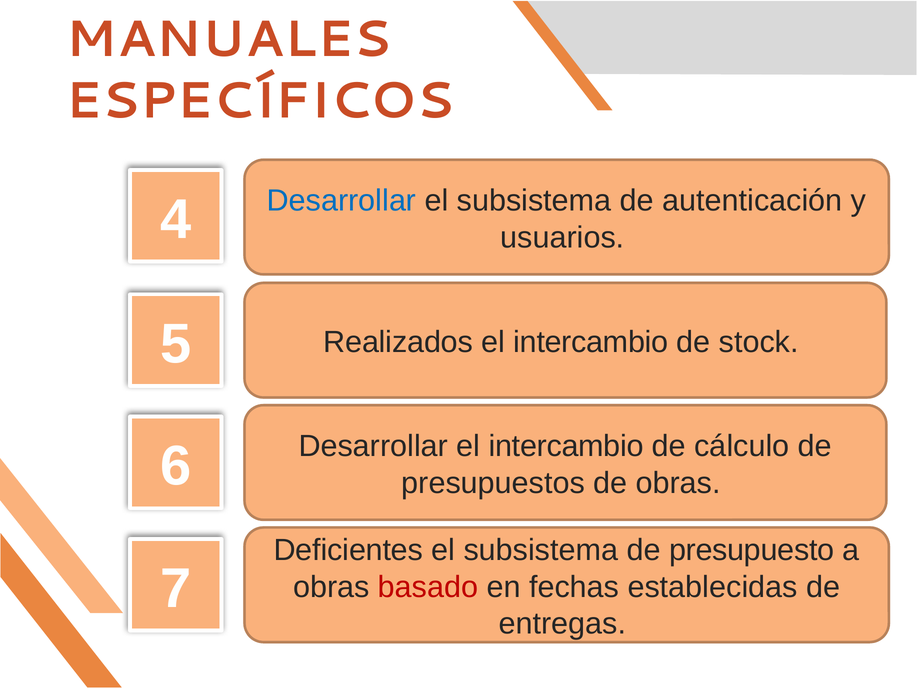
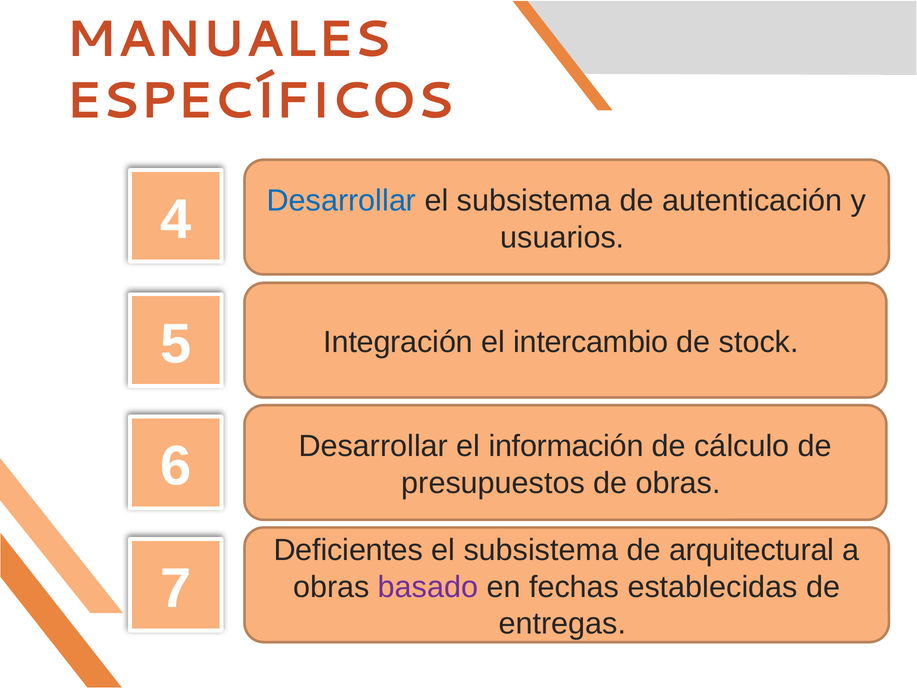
Realizados: Realizados -> Integración
Desarrollar el intercambio: intercambio -> información
presupuesto: presupuesto -> arquitectural
basado colour: red -> purple
